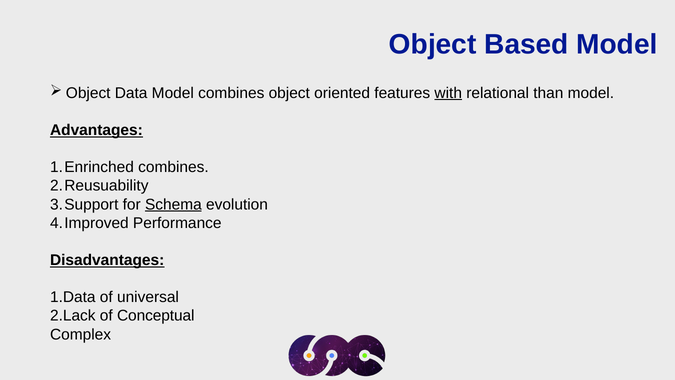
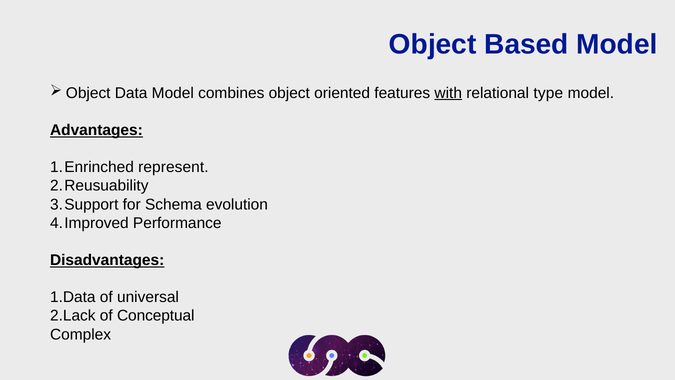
than: than -> type
combines at (173, 167): combines -> represent
Schema underline: present -> none
